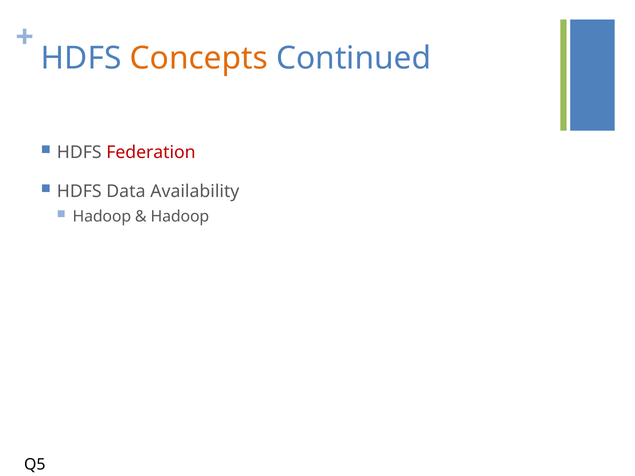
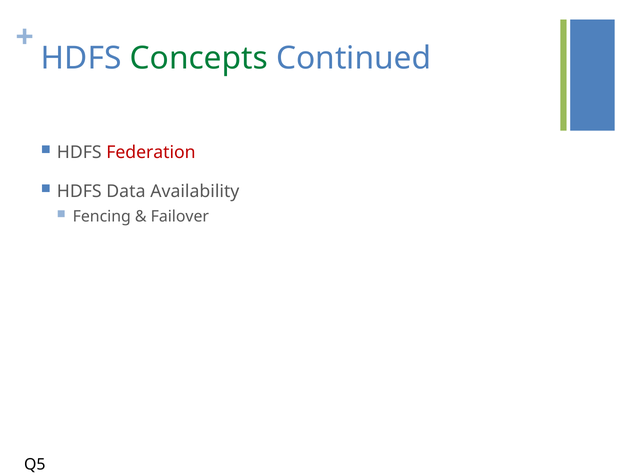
Concepts colour: orange -> green
Hadoop at (102, 217): Hadoop -> Fencing
Hadoop at (180, 217): Hadoop -> Failover
